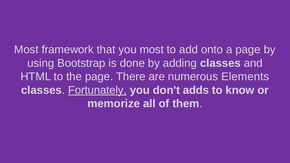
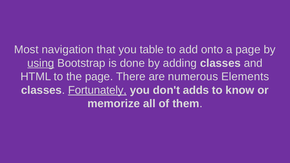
framework: framework -> navigation
you most: most -> table
using underline: none -> present
